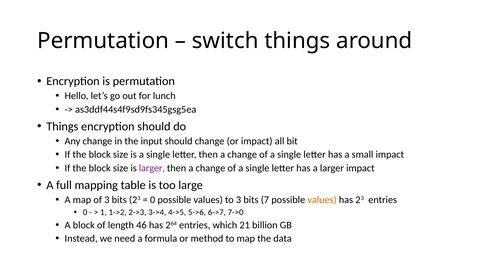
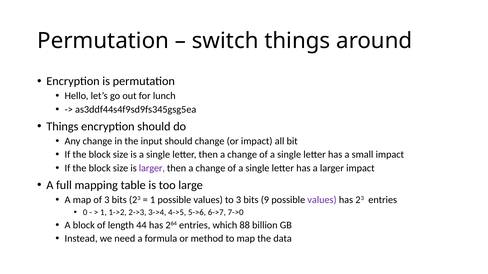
0 at (153, 200): 0 -> 1
7: 7 -> 9
values at (322, 200) colour: orange -> purple
46: 46 -> 44
21: 21 -> 88
